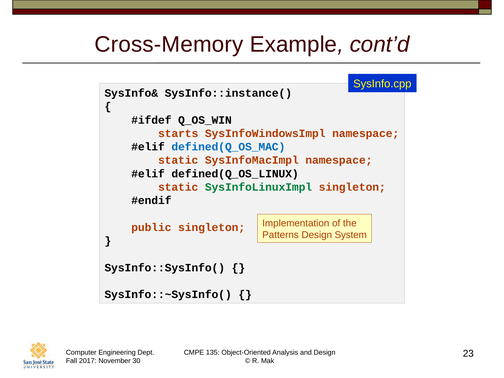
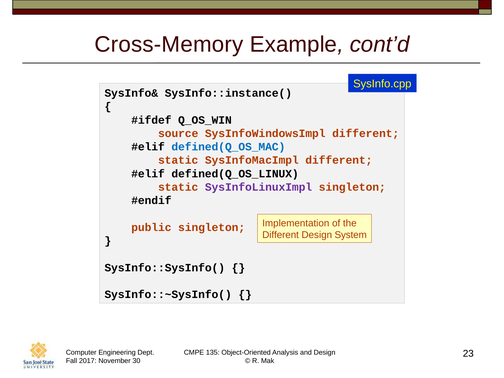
starts: starts -> source
SysInfoWindowsImpl namespace: namespace -> different
SysInfoMacImpl namespace: namespace -> different
SysInfoLinuxImpl colour: green -> purple
Patterns at (281, 235): Patterns -> Different
